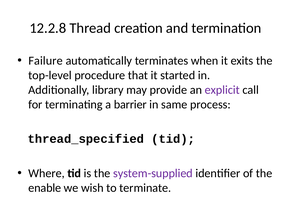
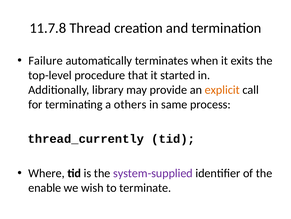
12.2.8: 12.2.8 -> 11.7.8
explicit colour: purple -> orange
barrier: barrier -> others
thread_specified: thread_specified -> thread_currently
